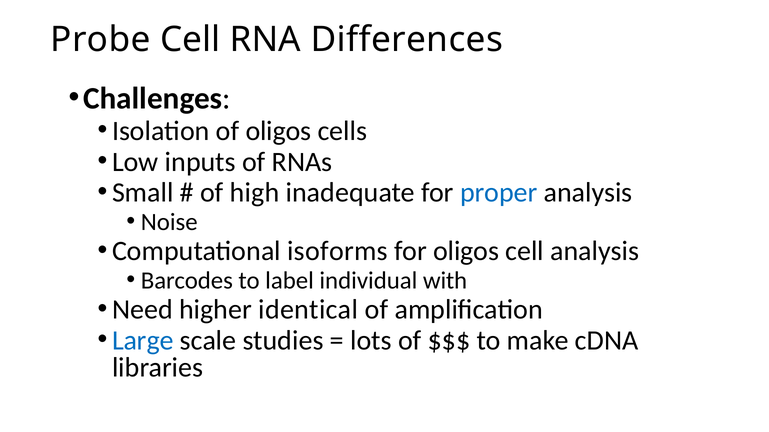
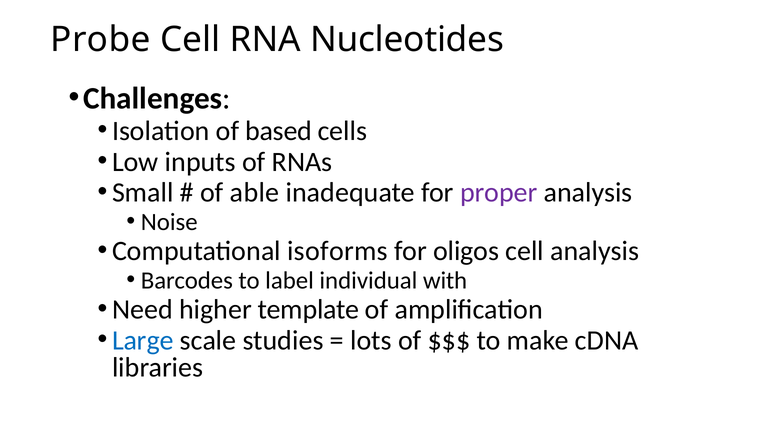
Differences: Differences -> Nucleotides
of oligos: oligos -> based
high: high -> able
proper colour: blue -> purple
identical: identical -> template
